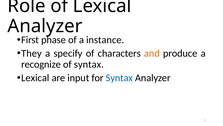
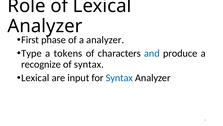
a instance: instance -> analyzer
They: They -> Type
specify: specify -> tokens
and colour: orange -> blue
